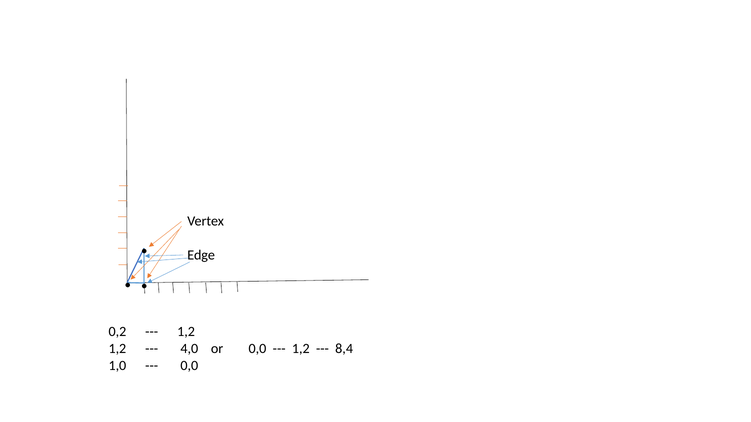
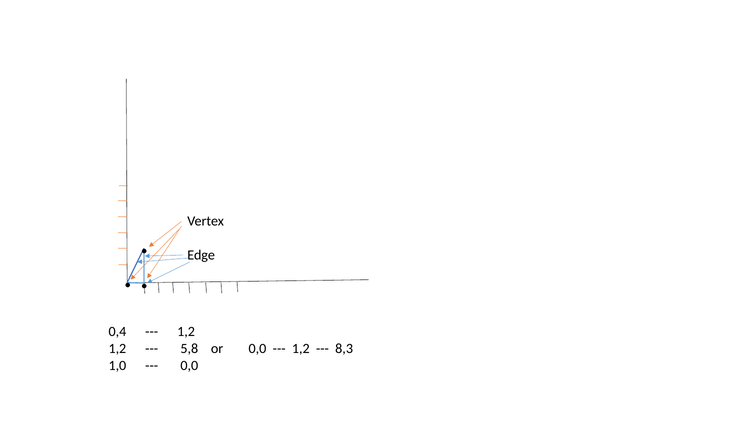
0,2: 0,2 -> 0,4
4,0: 4,0 -> 5,8
8,4: 8,4 -> 8,3
